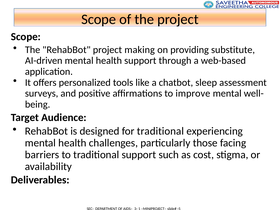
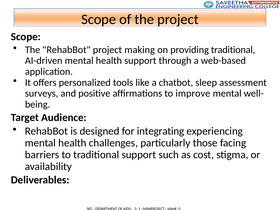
providing substitute: substitute -> traditional
for traditional: traditional -> integrating
